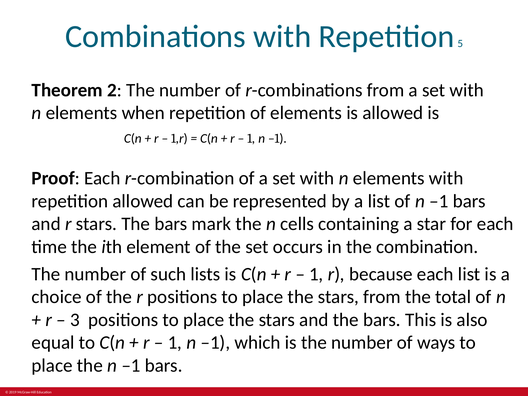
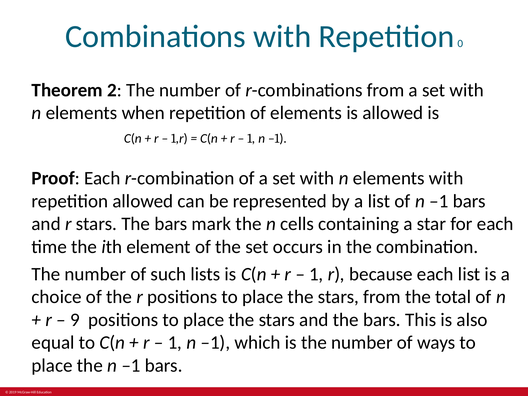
5: 5 -> 0
3: 3 -> 9
